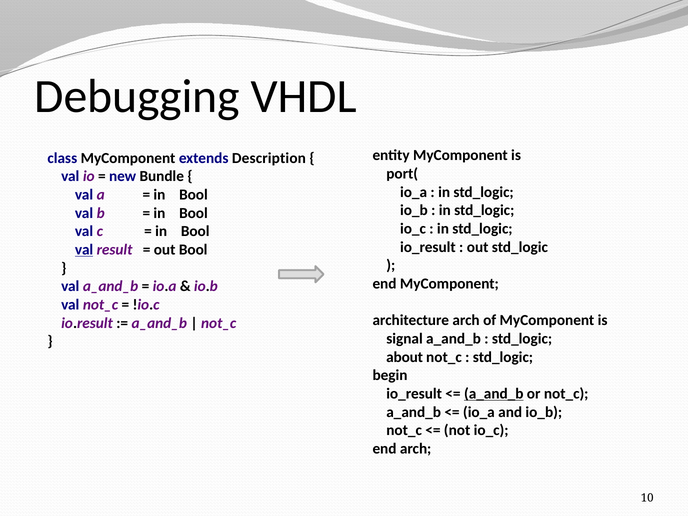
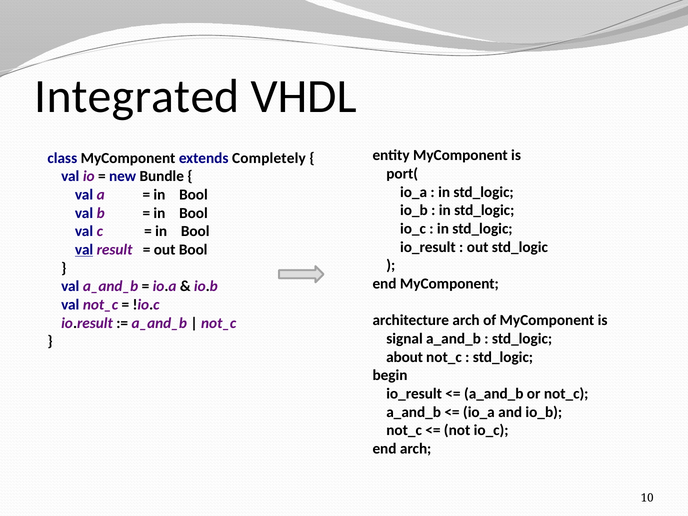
Debugging: Debugging -> Integrated
Description: Description -> Completely
a_and_b at (494, 394) underline: present -> none
